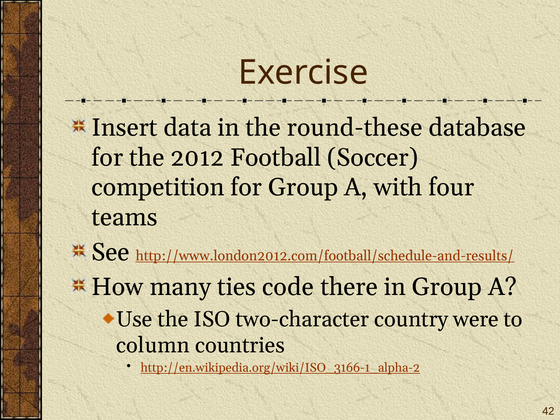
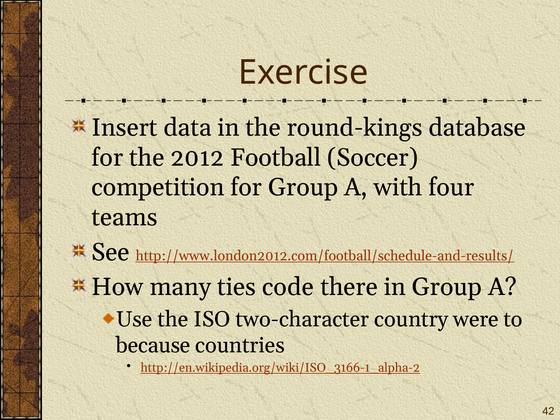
round-these: round-these -> round-kings
column: column -> because
